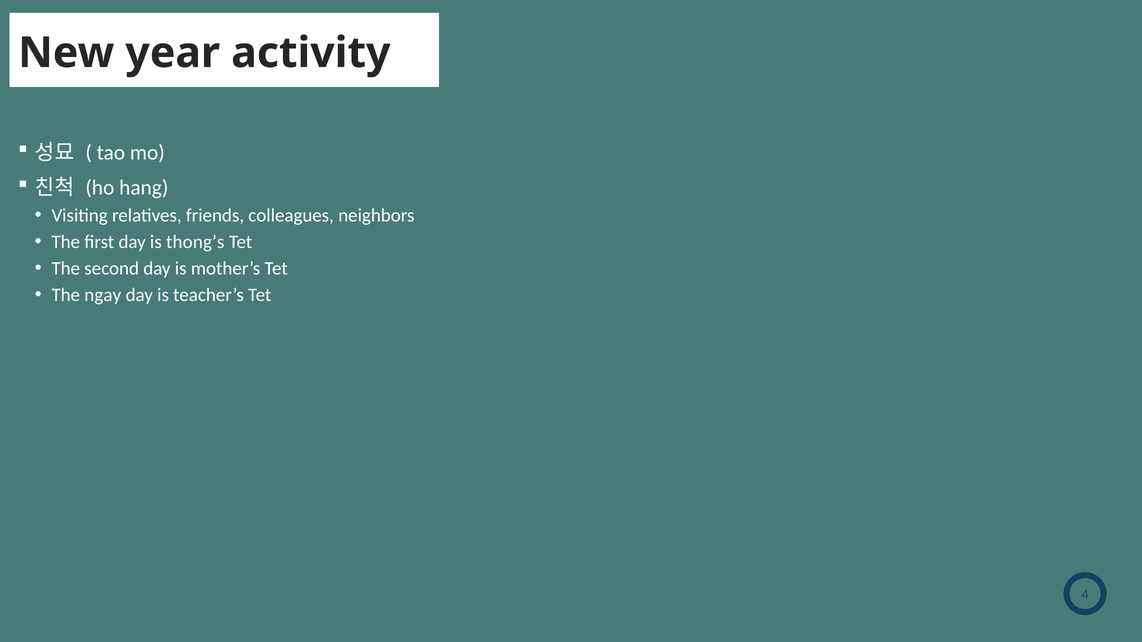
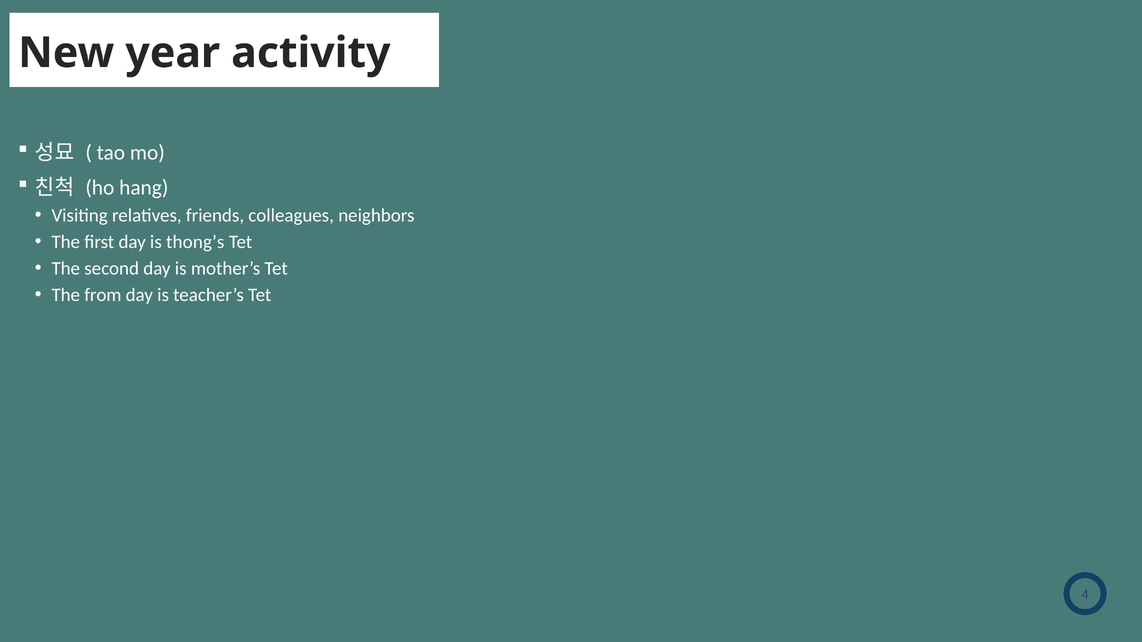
ngay: ngay -> from
